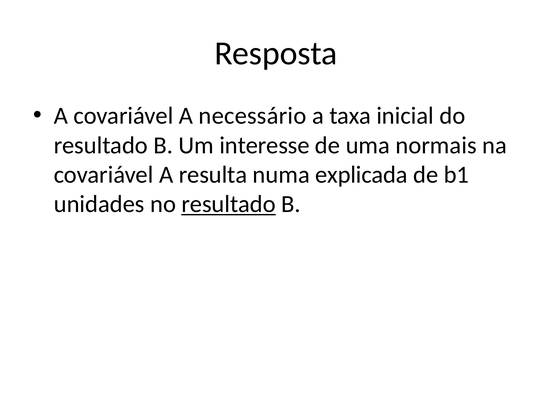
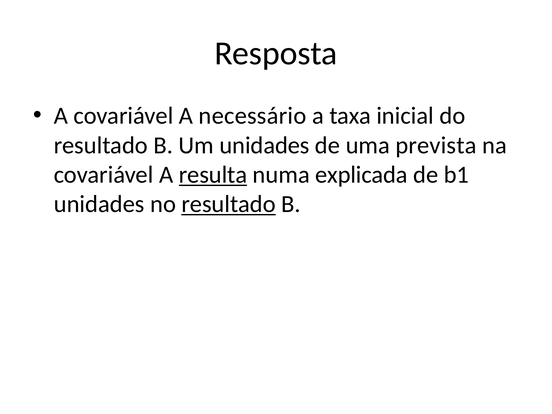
Um interesse: interesse -> unidades
normais: normais -> prevista
resulta underline: none -> present
